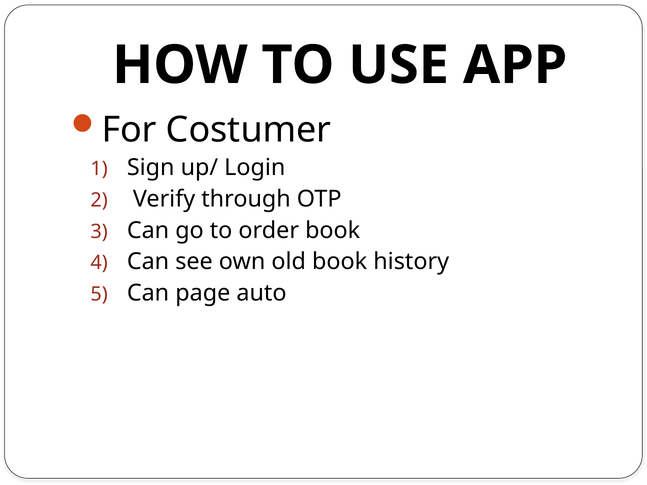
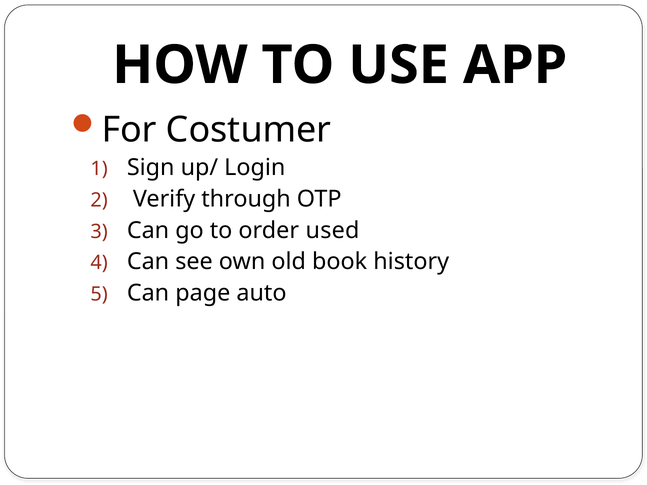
order book: book -> used
